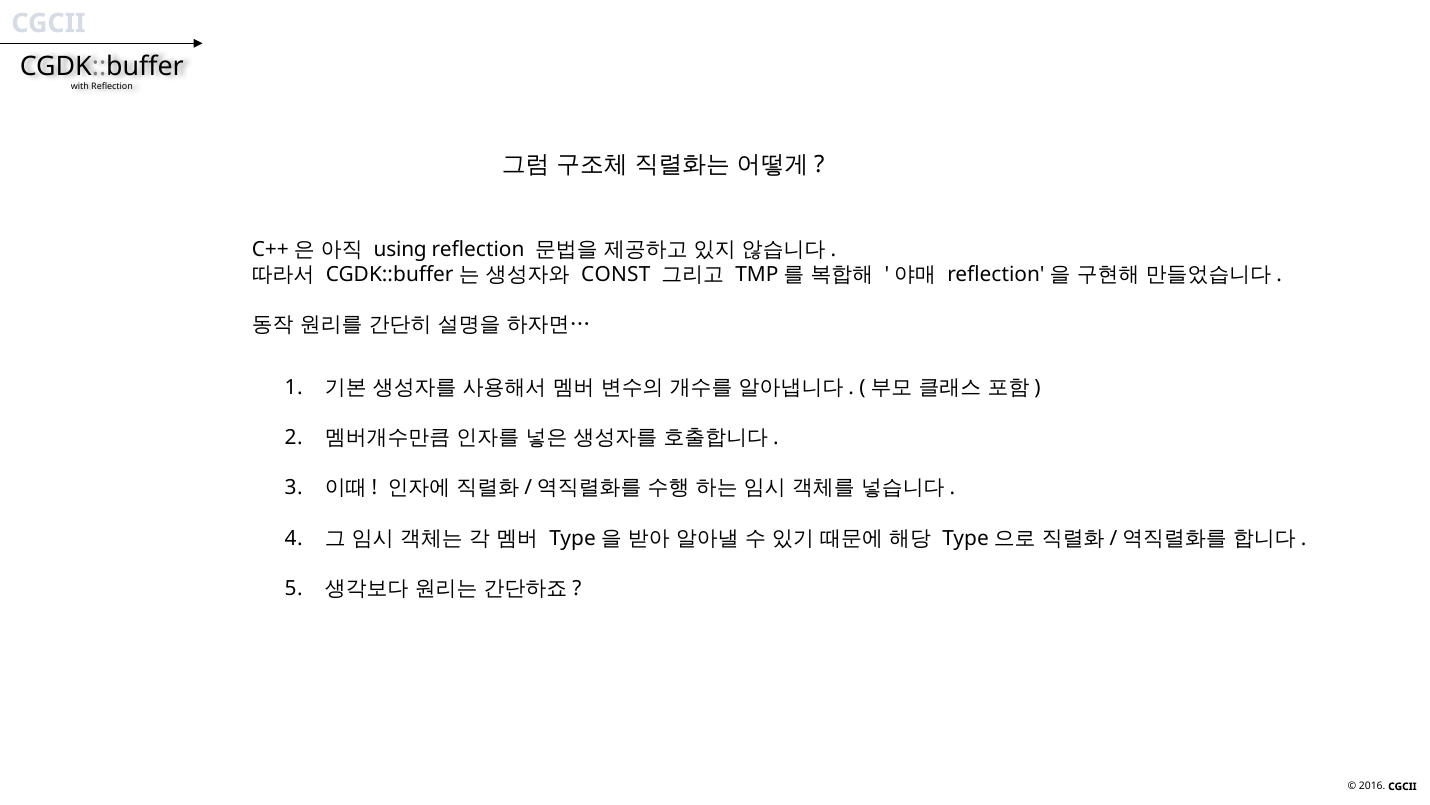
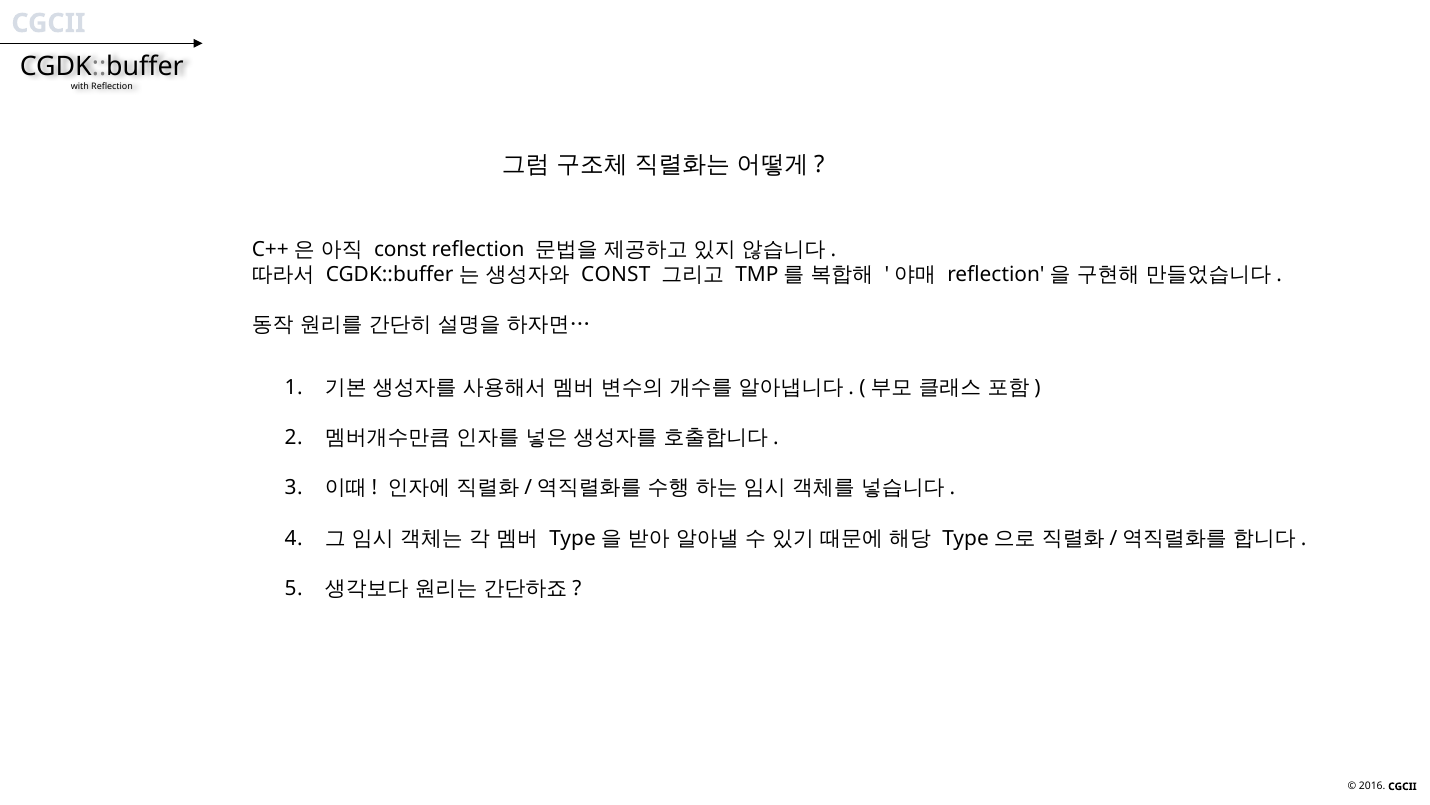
using at (400, 249): using -> const
